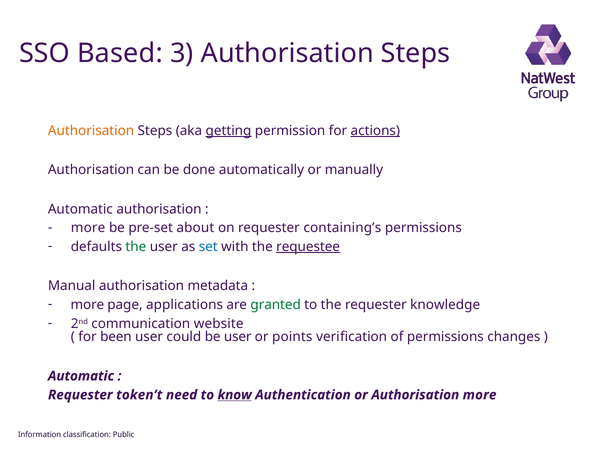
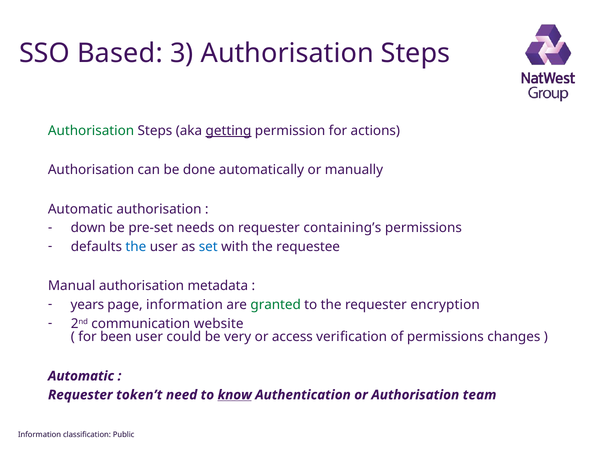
Authorisation at (91, 131) colour: orange -> green
actions underline: present -> none
more at (88, 228): more -> down
about: about -> needs
the at (136, 247) colour: green -> blue
requestee underline: present -> none
more at (87, 305): more -> years
page applications: applications -> information
knowledge: knowledge -> encryption
be user: user -> very
points: points -> access
Authorisation more: more -> team
